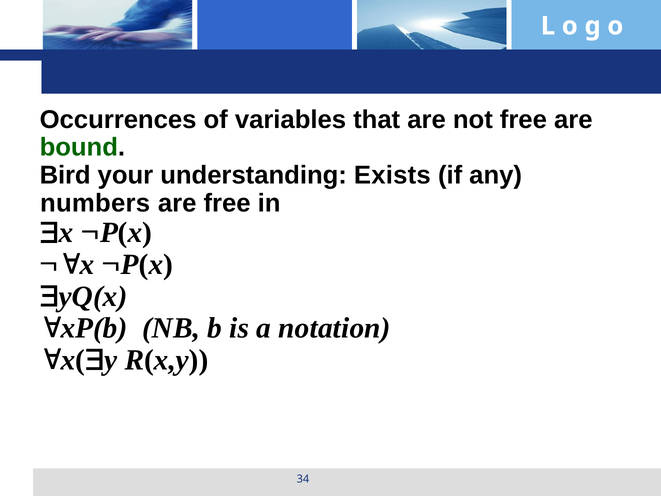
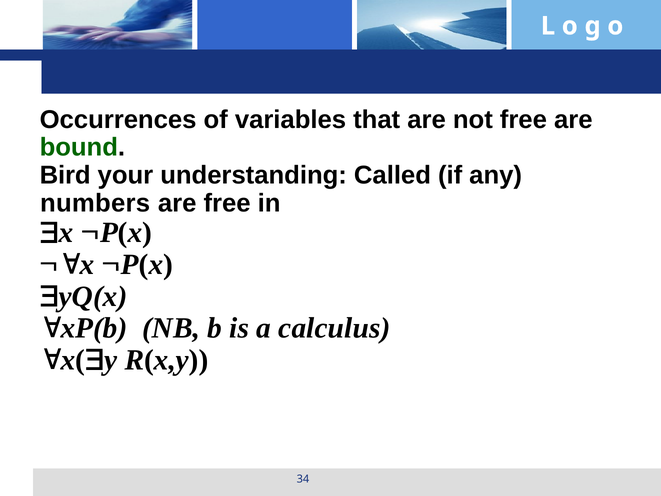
Exists: Exists -> Called
notation: notation -> calculus
